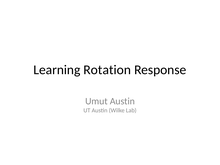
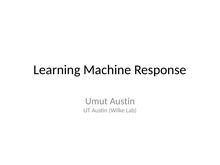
Rotation: Rotation -> Machine
